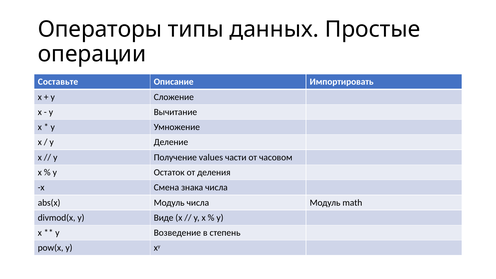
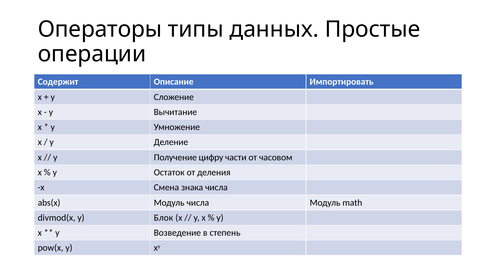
Составьте: Составьте -> Содержит
values: values -> цифру
Виде: Виде -> Блок
